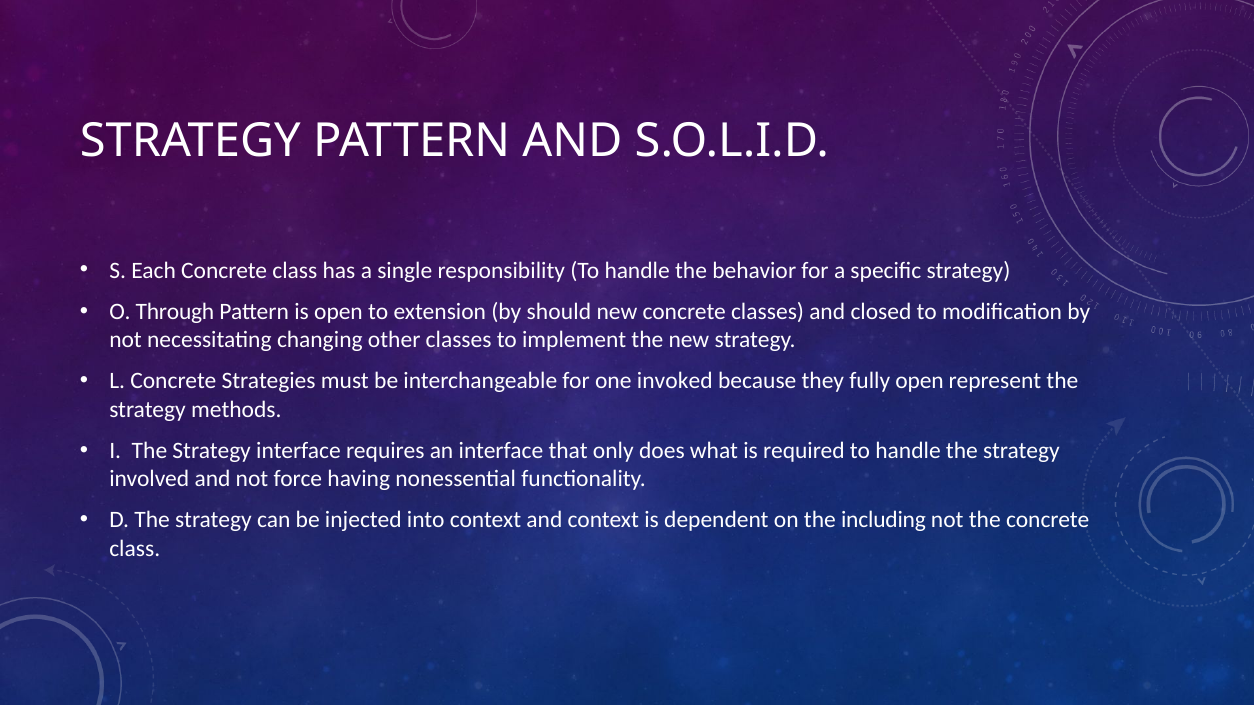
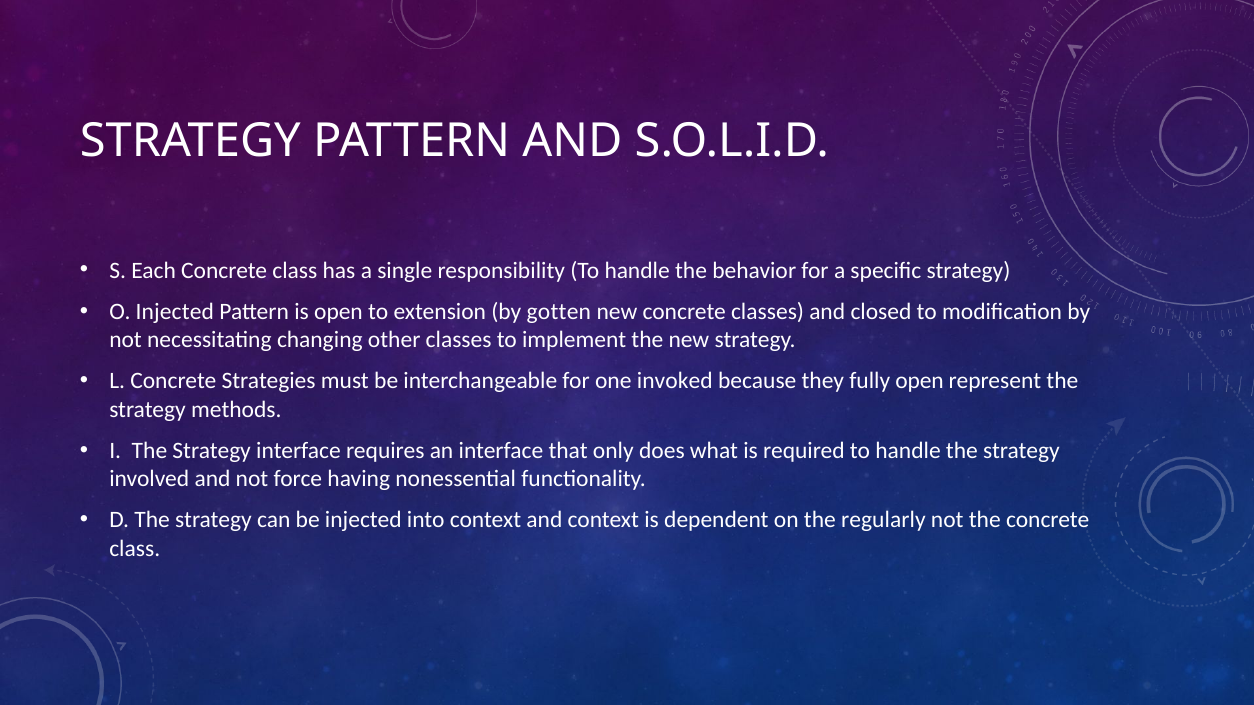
O Through: Through -> Injected
should: should -> gotten
including: including -> regularly
